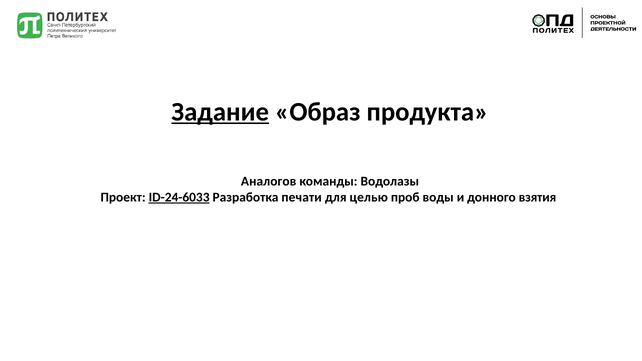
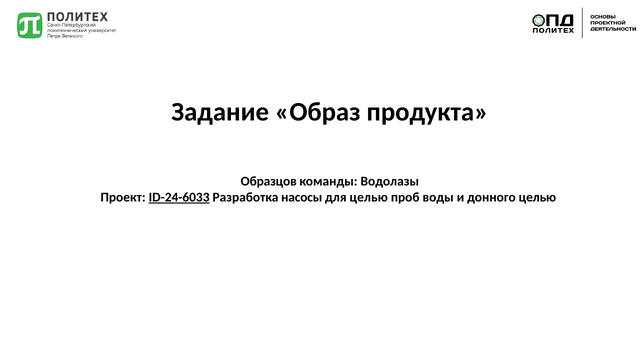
Задание underline: present -> none
Аналогов: Аналогов -> Образцов
печати: печати -> насосы
донного взятия: взятия -> целью
